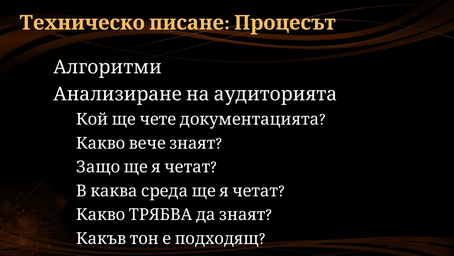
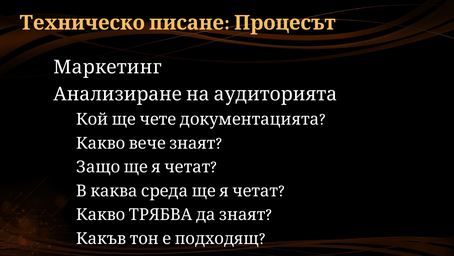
Алгоритми: Алгоритми -> Маркетинг
